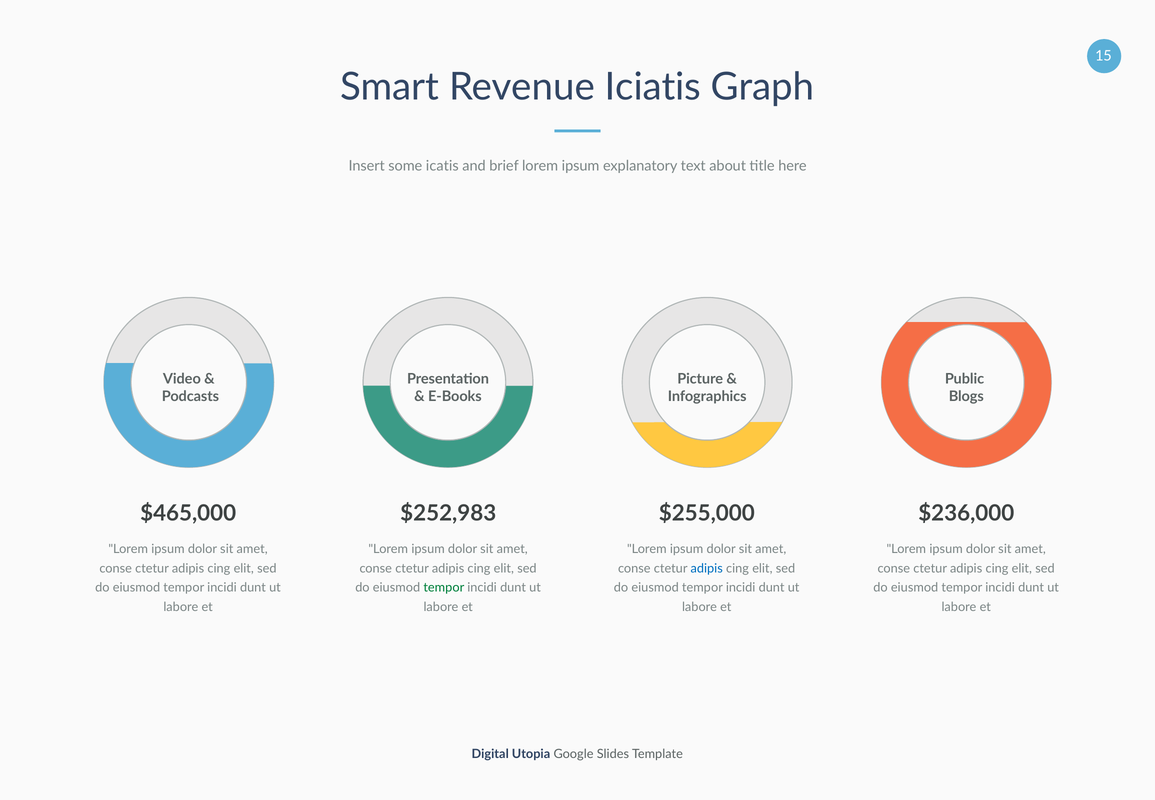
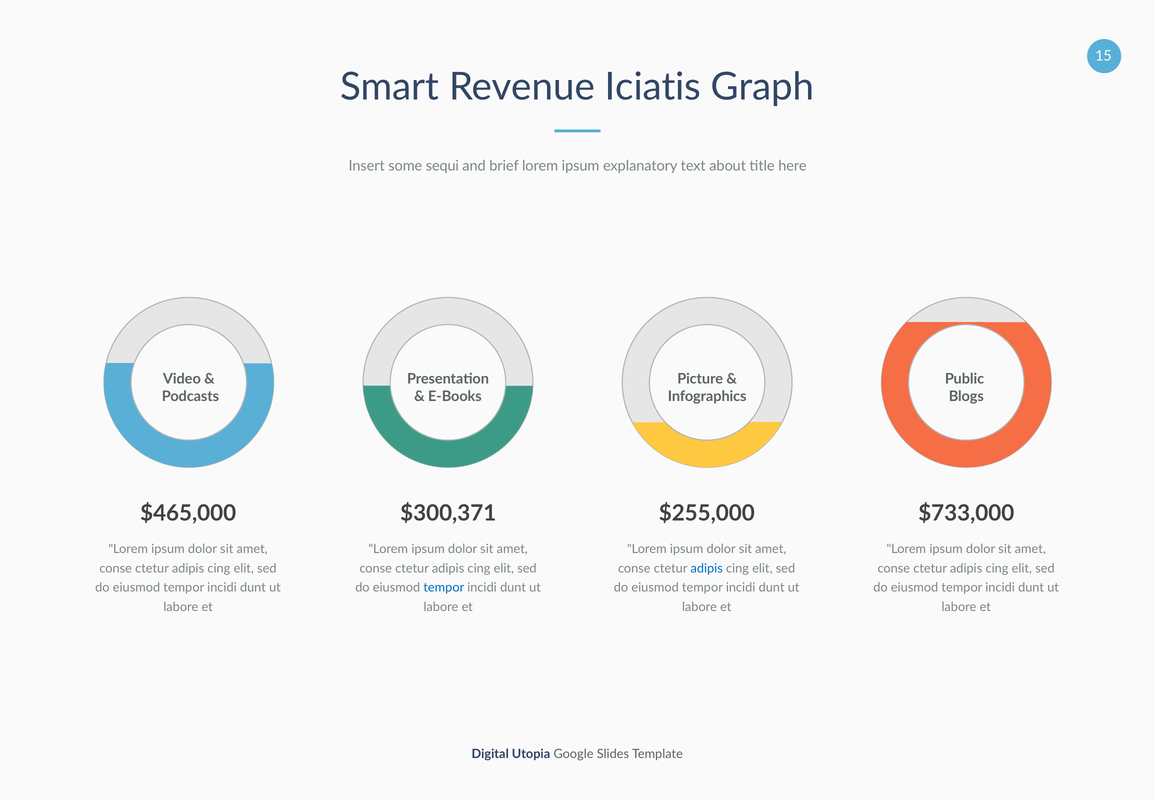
icatis: icatis -> sequi
$252,983: $252,983 -> $300,371
$236,000: $236,000 -> $733,000
tempor at (444, 587) colour: green -> blue
